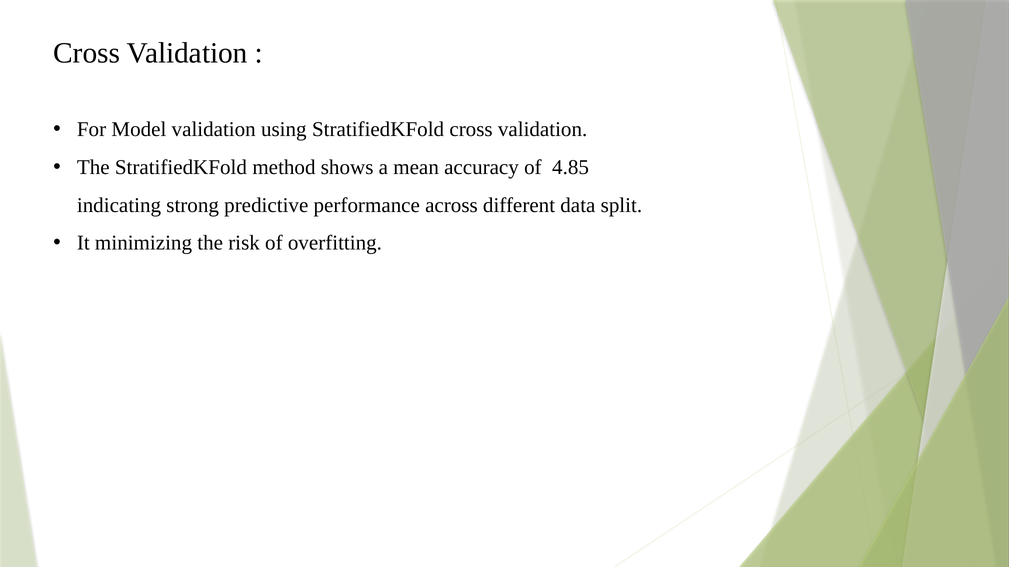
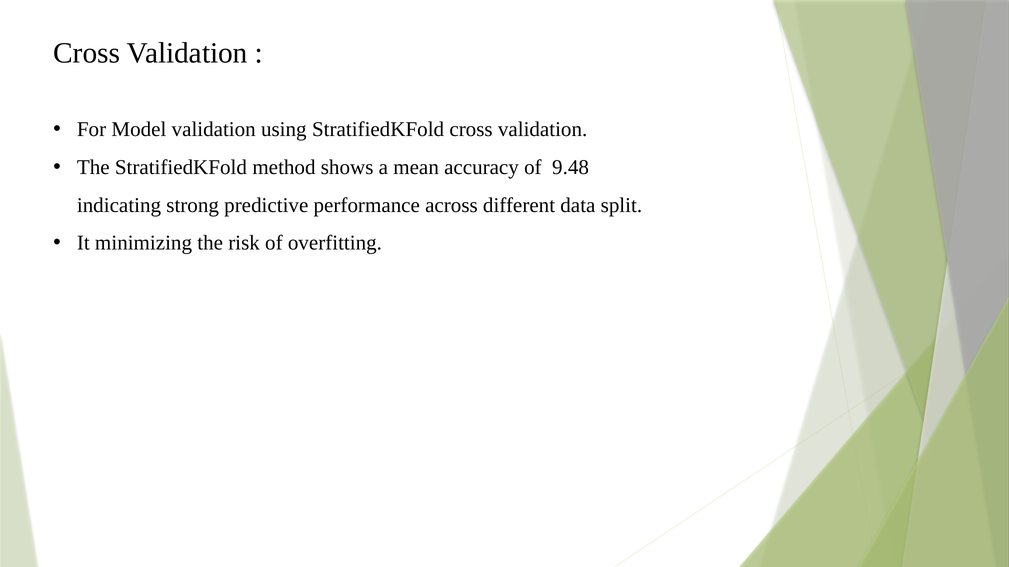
4.85: 4.85 -> 9.48
